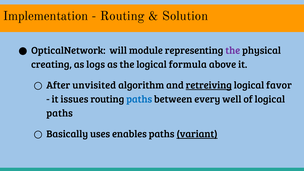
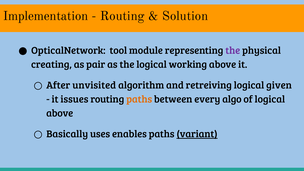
will: will -> tool
logs: logs -> pair
formula: formula -> working
retreiving underline: present -> none
favor: favor -> given
paths at (139, 99) colour: blue -> orange
well: well -> algo
paths at (60, 113): paths -> above
